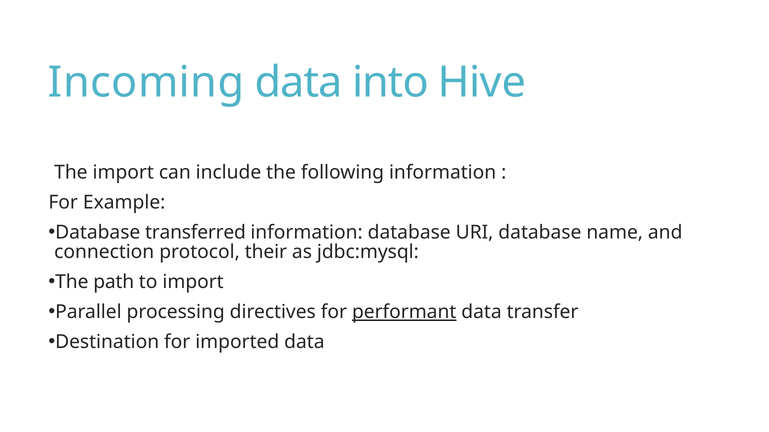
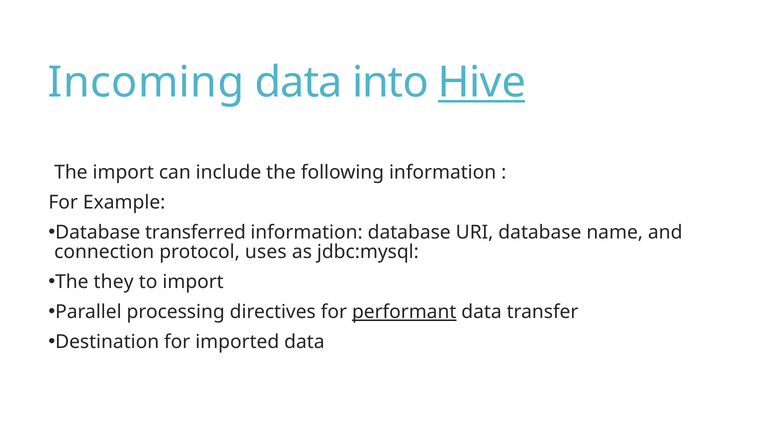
Hive underline: none -> present
their: their -> uses
path: path -> they
